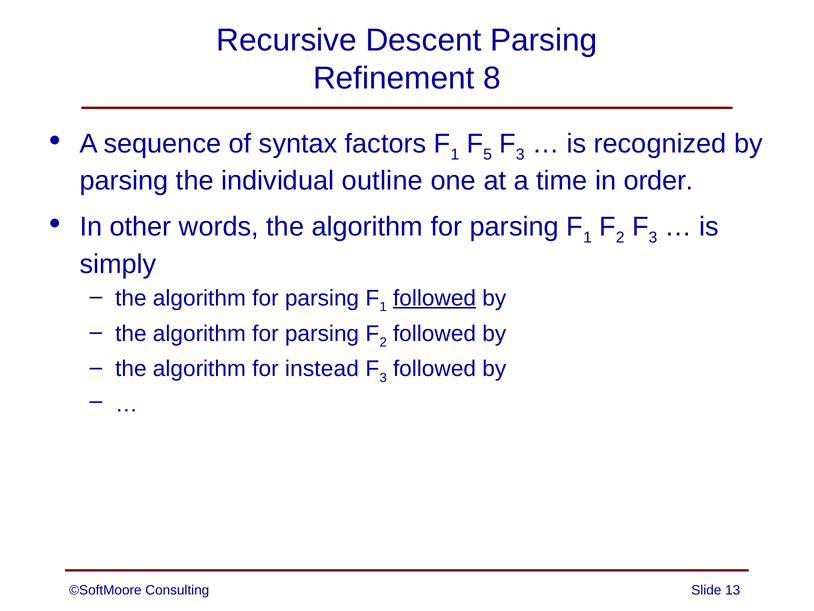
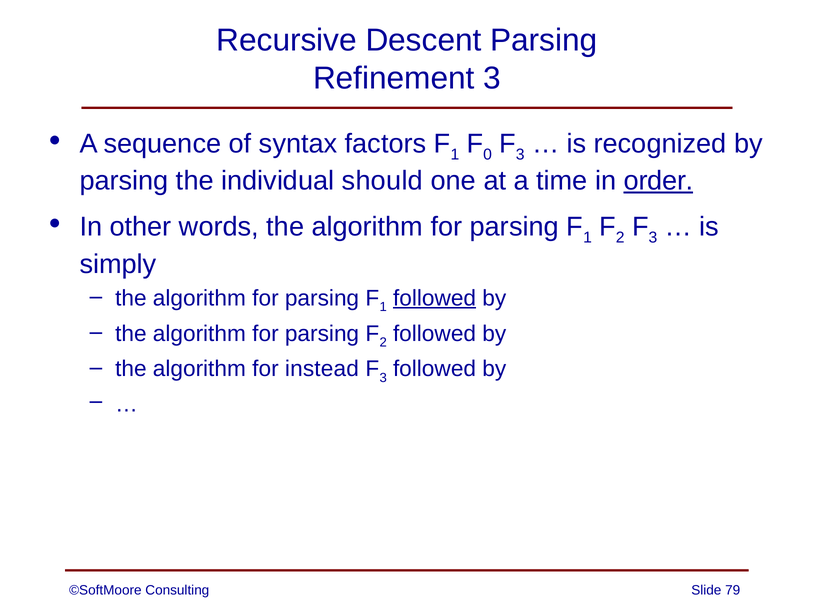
Refinement 8: 8 -> 3
5: 5 -> 0
outline: outline -> should
order underline: none -> present
13: 13 -> 79
